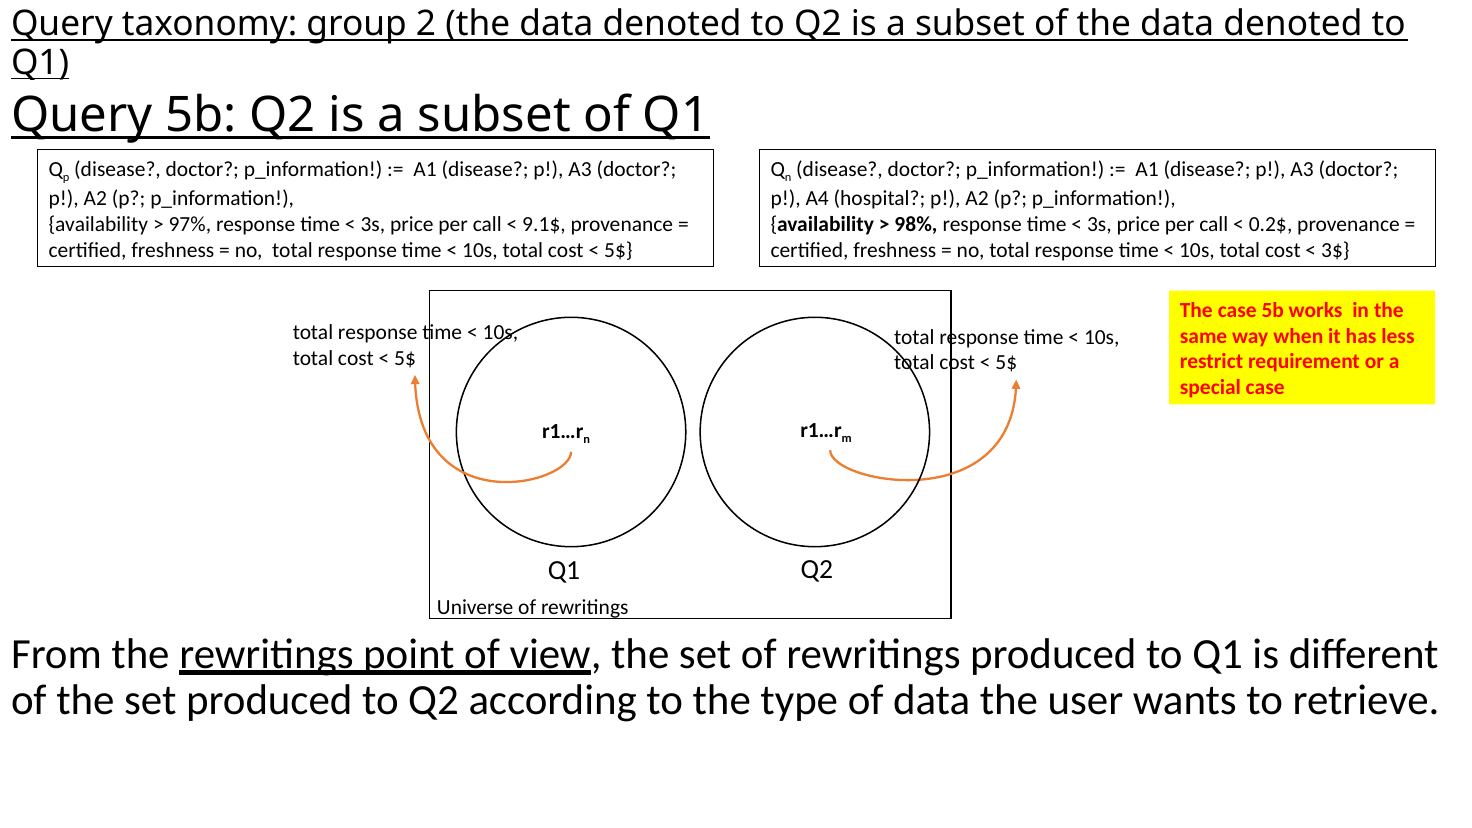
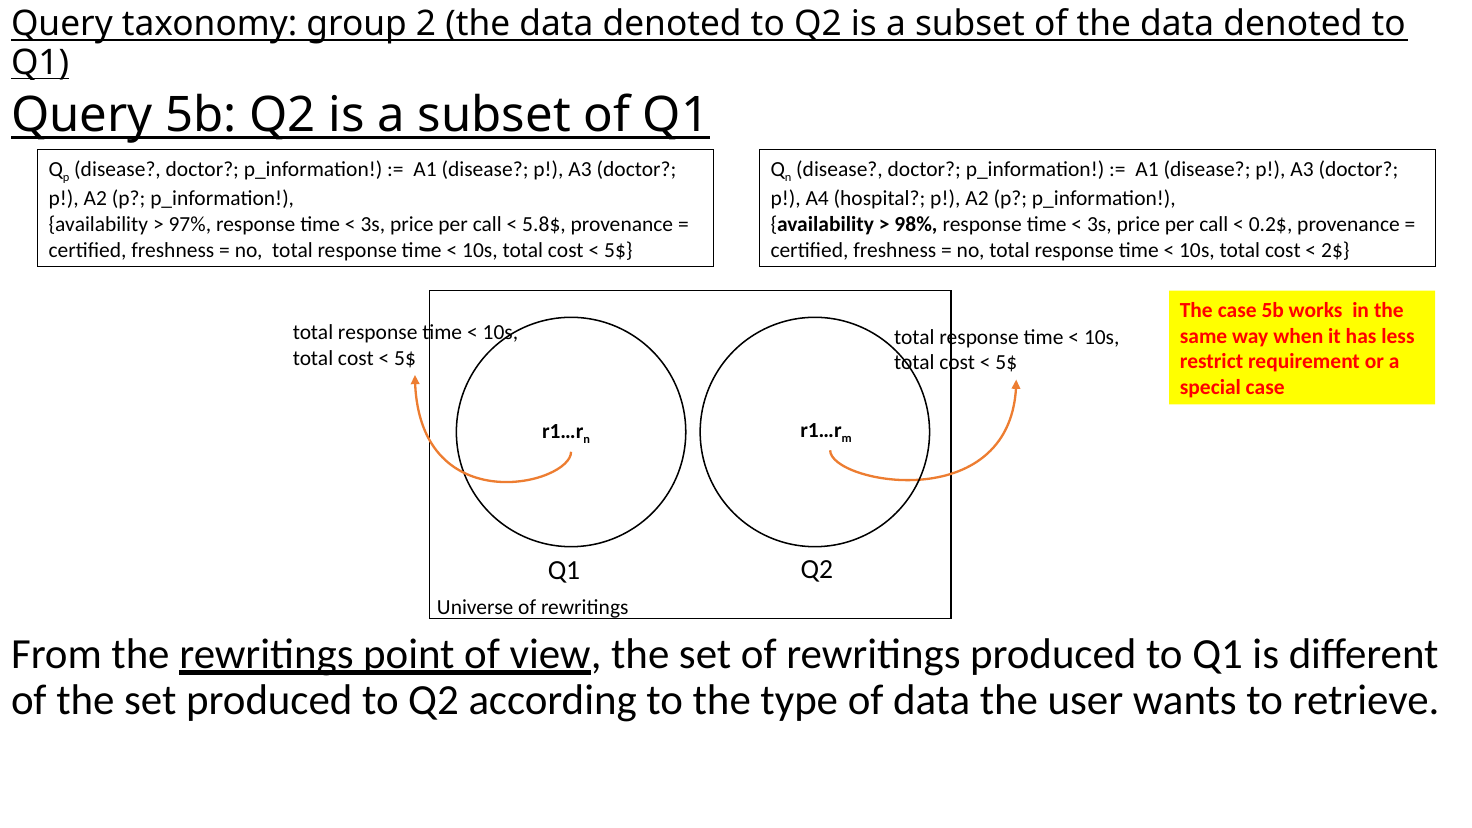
9.1$: 9.1$ -> 5.8$
3$: 3$ -> 2$
